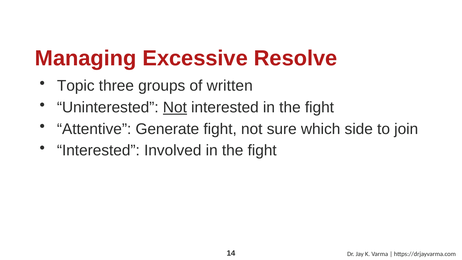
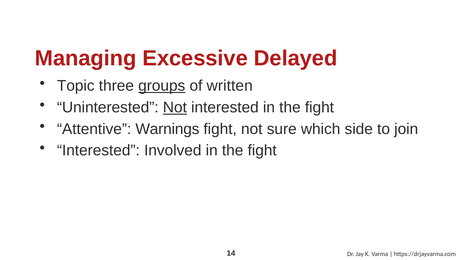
Resolve: Resolve -> Delayed
groups underline: none -> present
Generate: Generate -> Warnings
